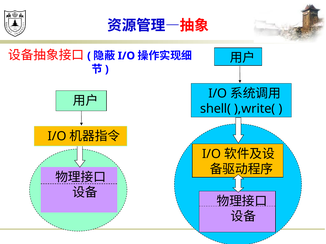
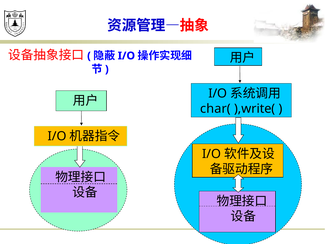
shell(: shell( -> char(
